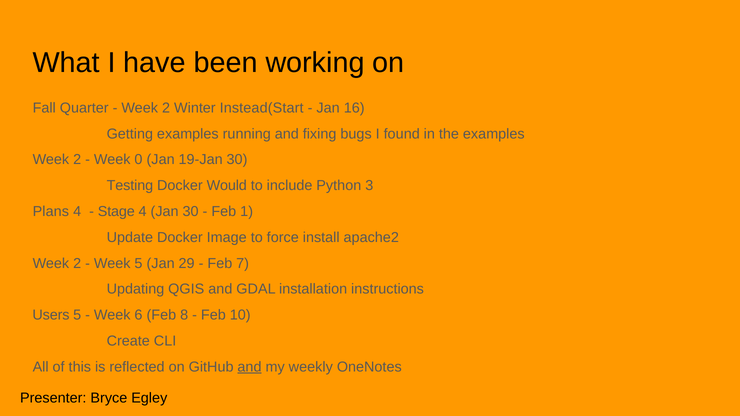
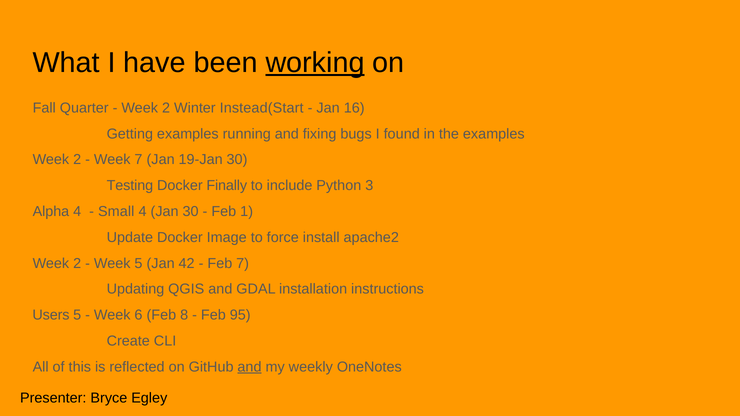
working underline: none -> present
Week 0: 0 -> 7
Would: Would -> Finally
Plans: Plans -> Alpha
Stage: Stage -> Small
29: 29 -> 42
10: 10 -> 95
